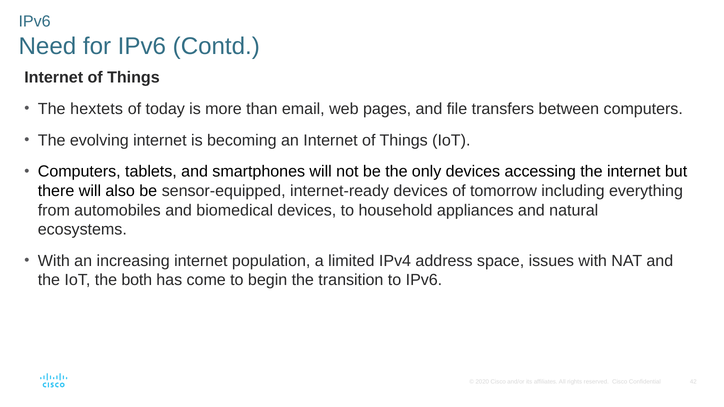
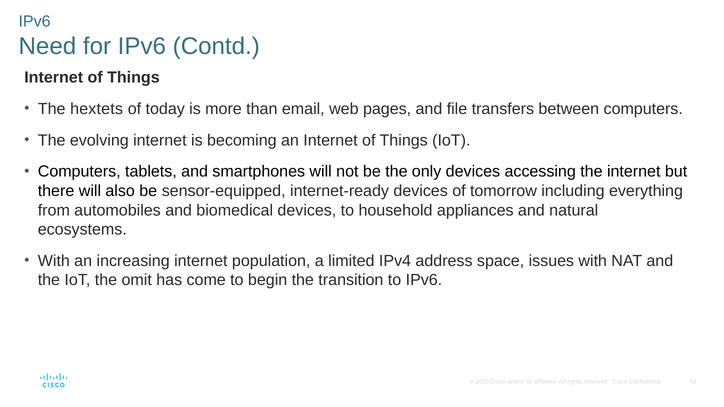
both: both -> omit
